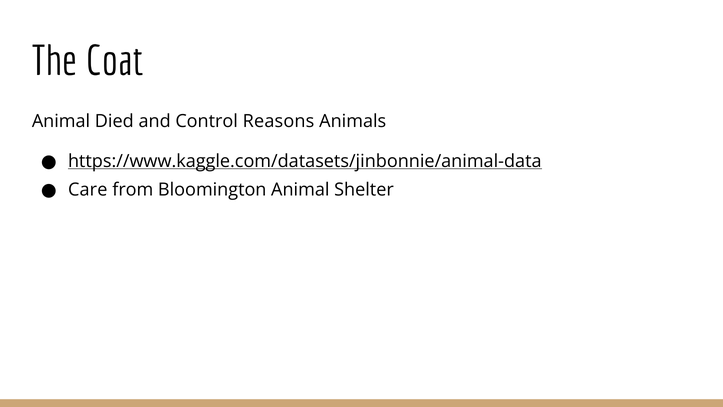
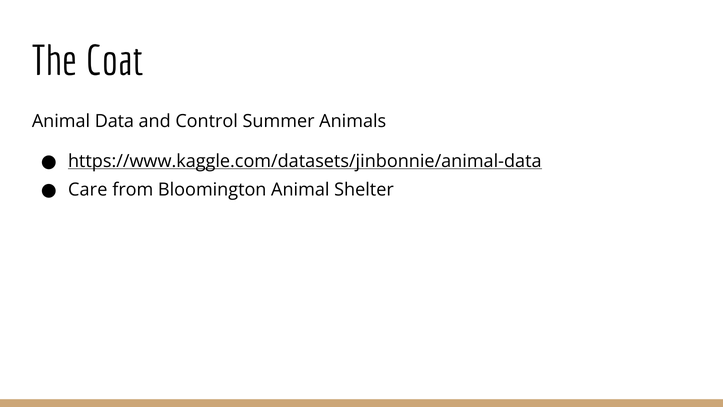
Died: Died -> Data
Reasons: Reasons -> Summer
